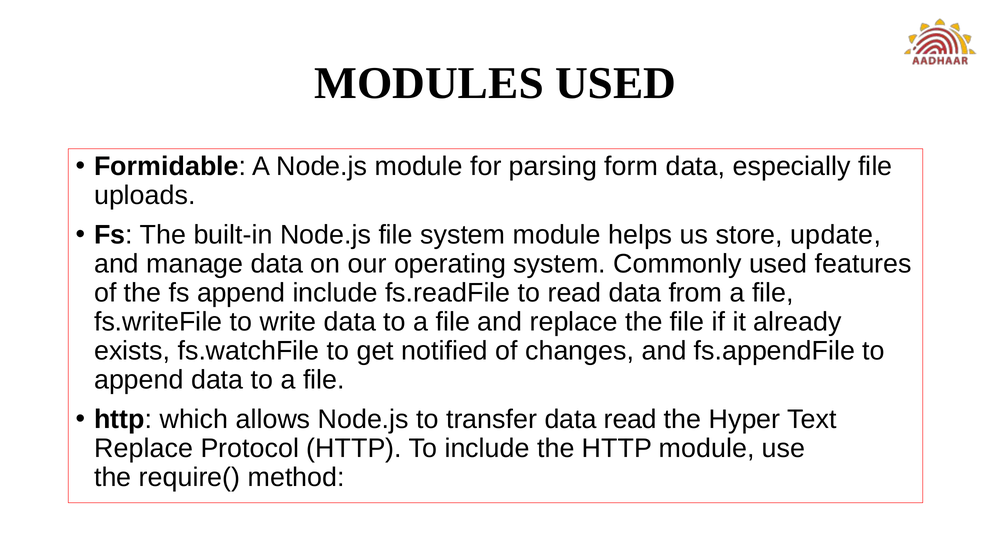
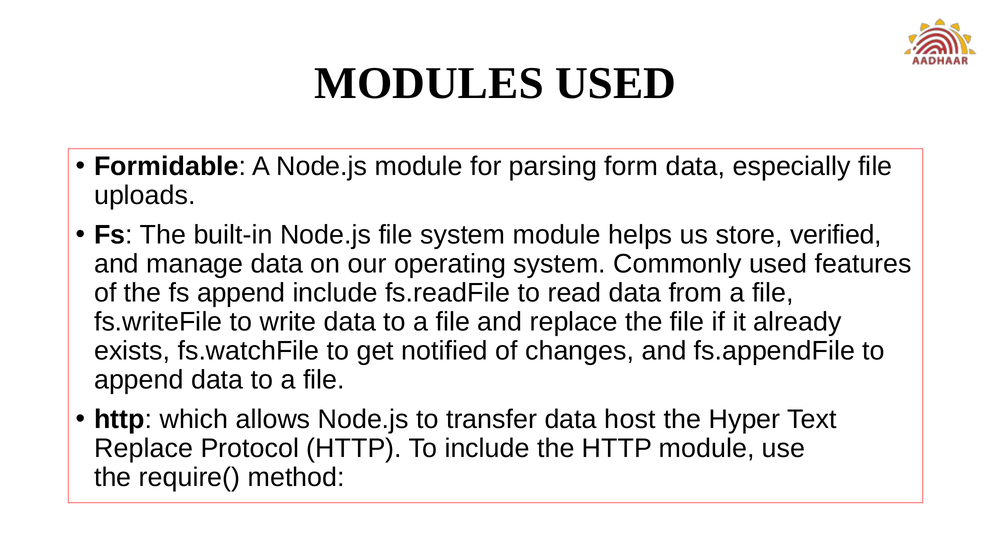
update: update -> verified
data read: read -> host
